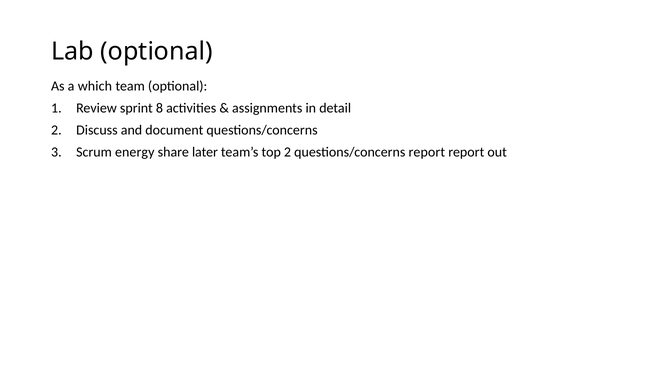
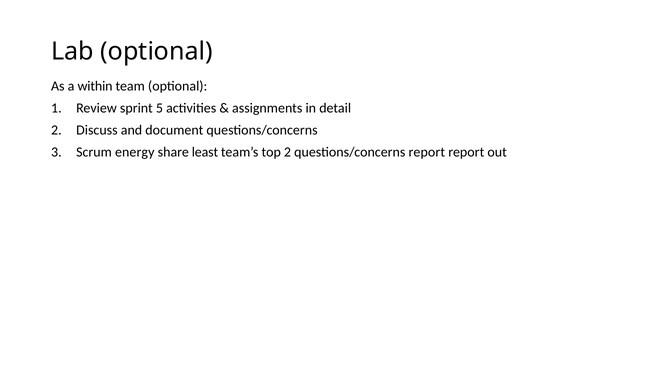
which: which -> within
8: 8 -> 5
later: later -> least
